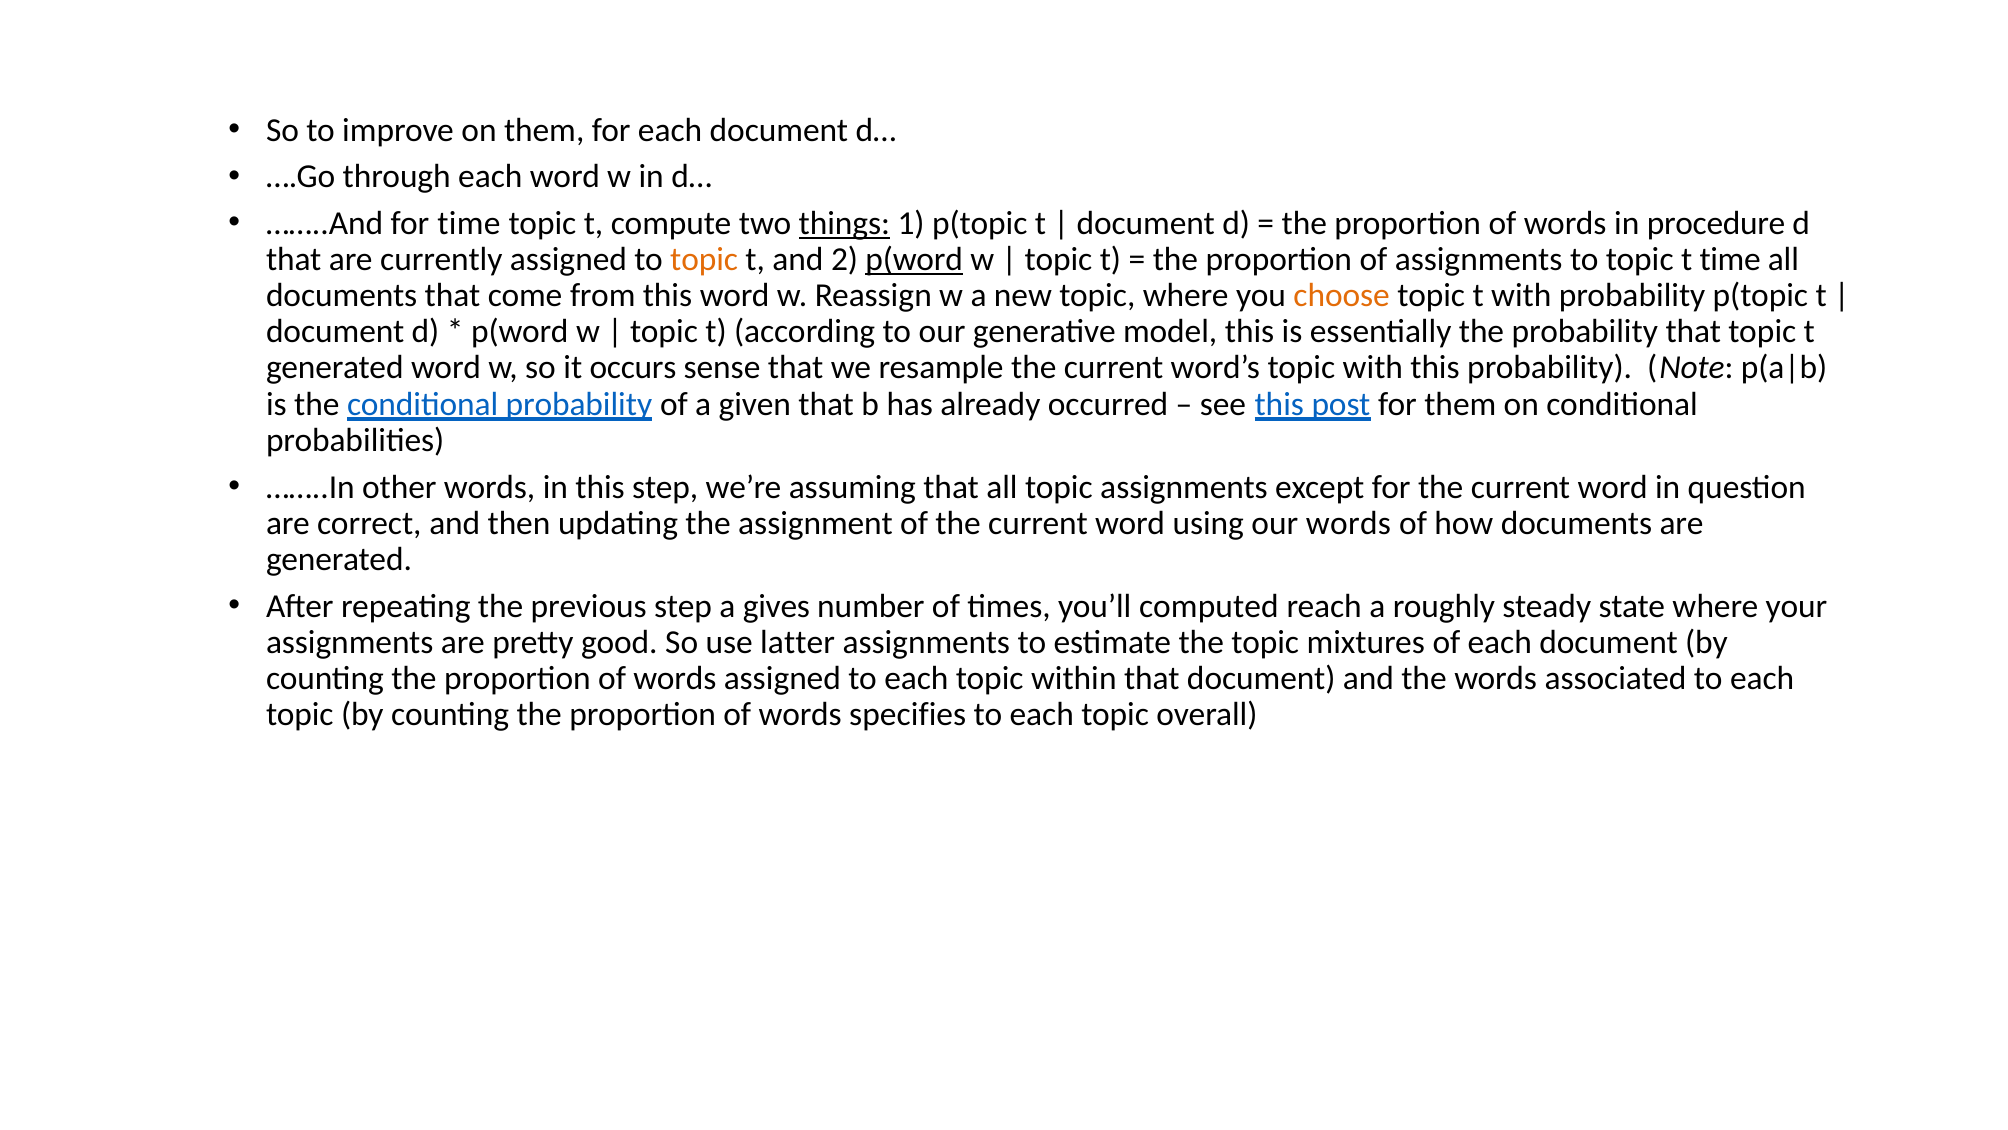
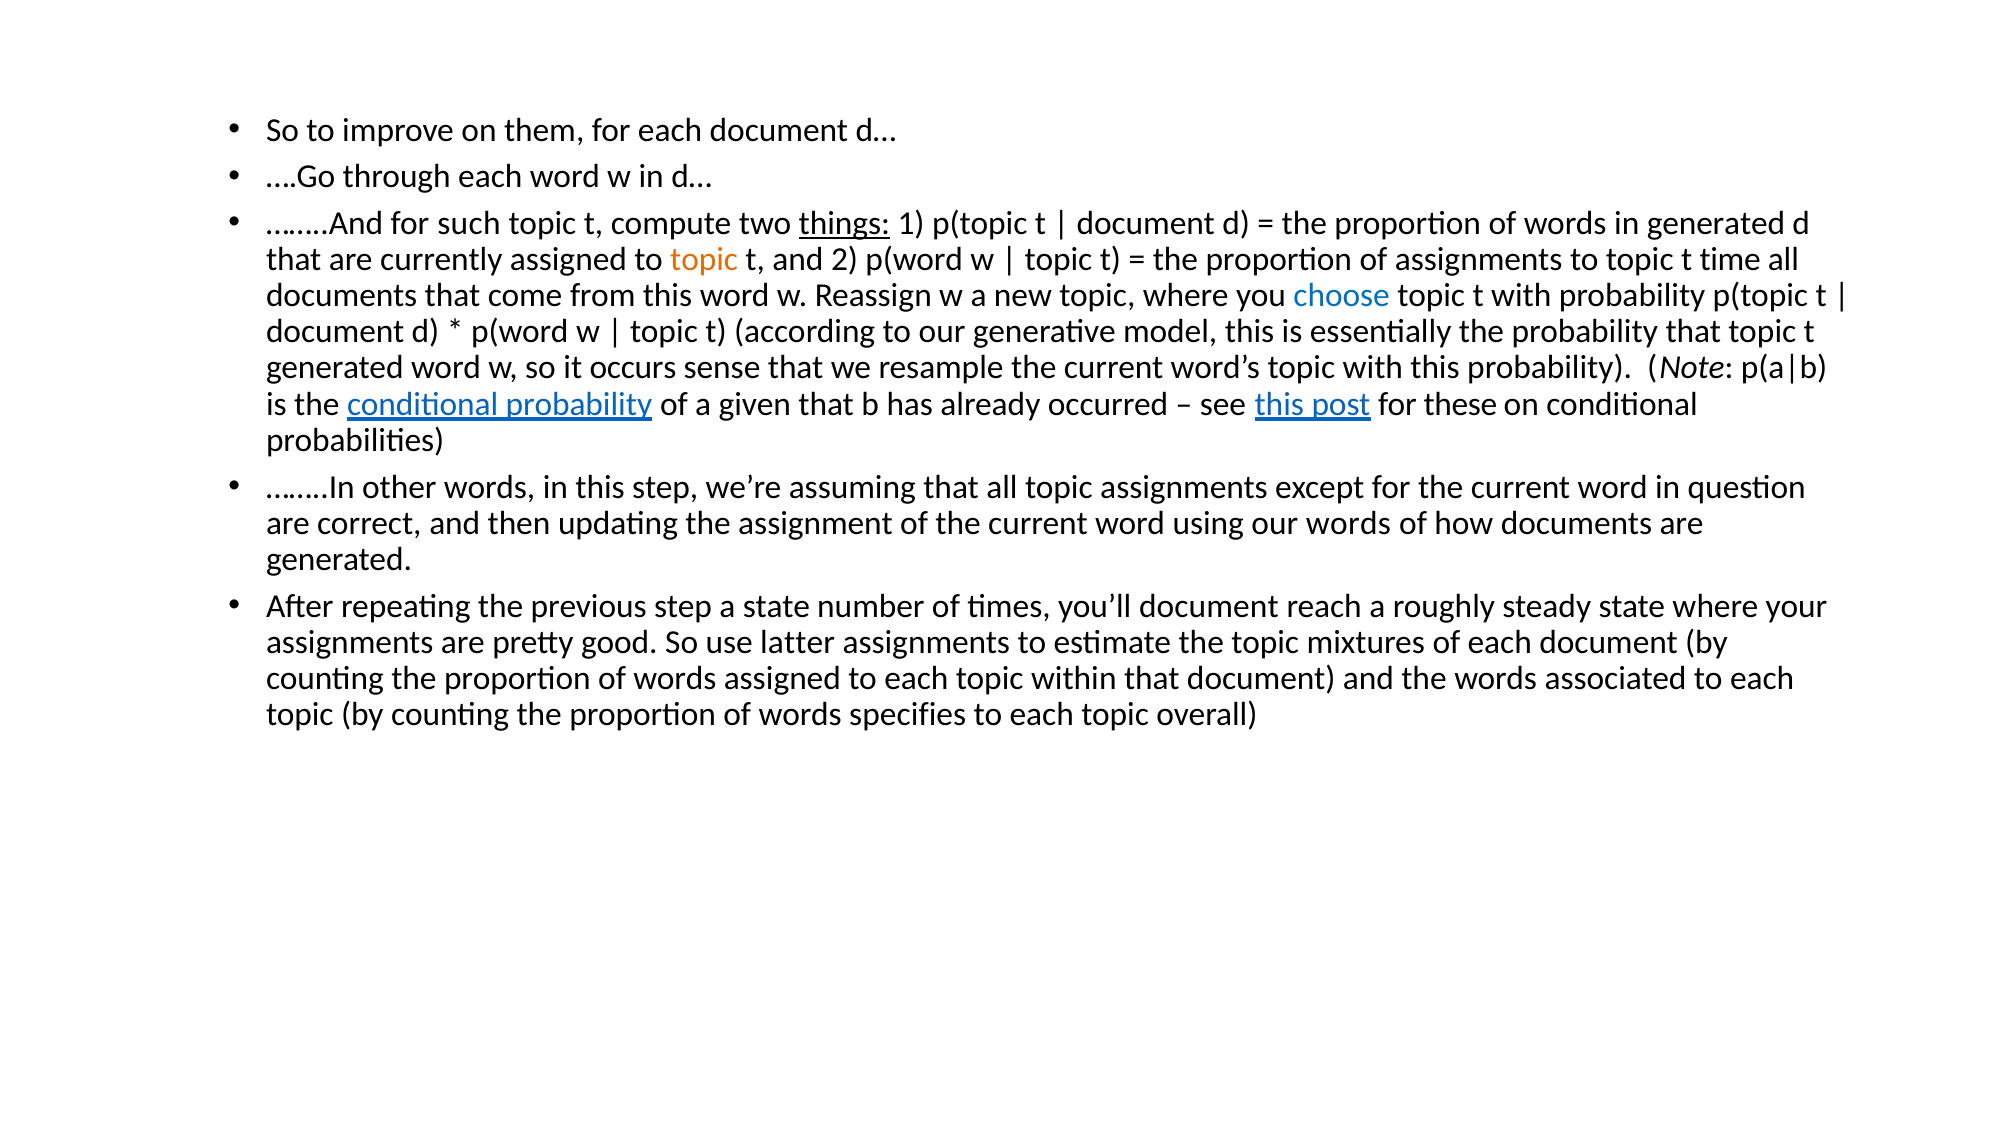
for time: time -> such
in procedure: procedure -> generated
p(word at (914, 259) underline: present -> none
choose colour: orange -> blue
for them: them -> these
a gives: gives -> state
you’ll computed: computed -> document
